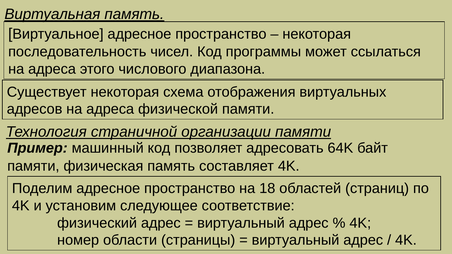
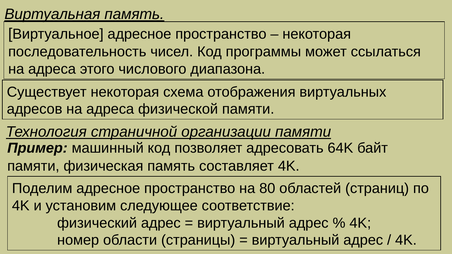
18: 18 -> 80
